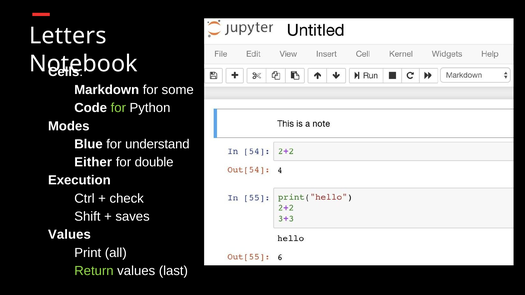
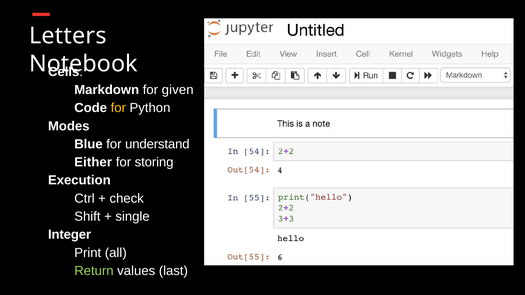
some: some -> given
for at (118, 108) colour: light green -> yellow
double: double -> storing
saves: saves -> single
Values at (69, 235): Values -> Integer
